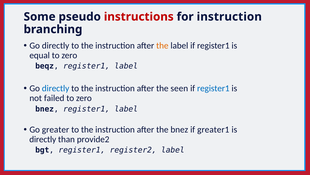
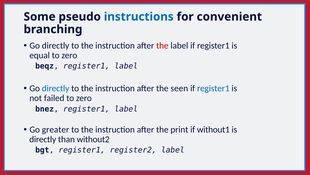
instructions colour: red -> blue
for instruction: instruction -> convenient
the at (162, 45) colour: orange -> red
the bnez: bnez -> print
greater1: greater1 -> without1
provide2: provide2 -> without2
